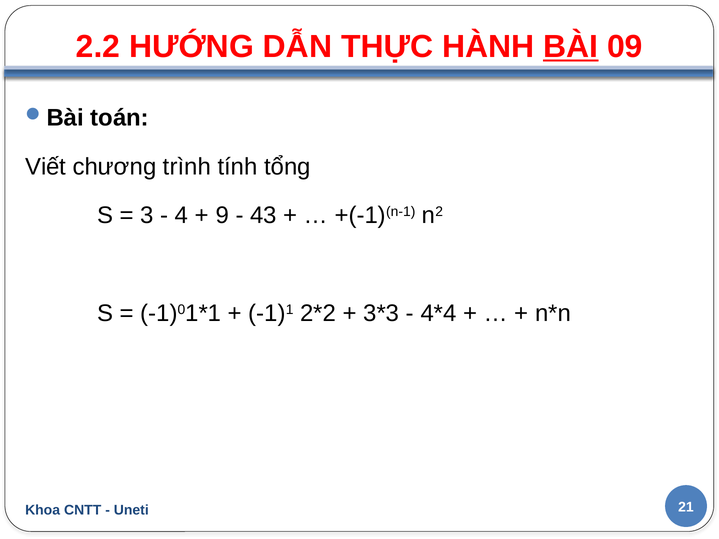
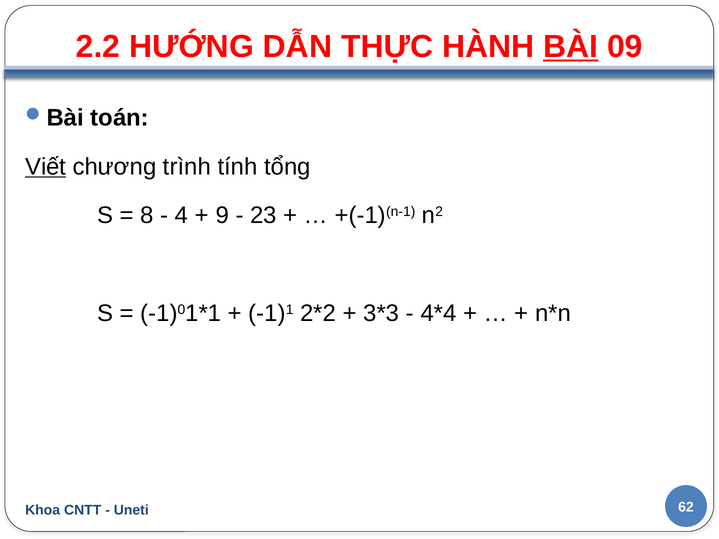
Viết underline: none -> present
3: 3 -> 8
43: 43 -> 23
21: 21 -> 62
